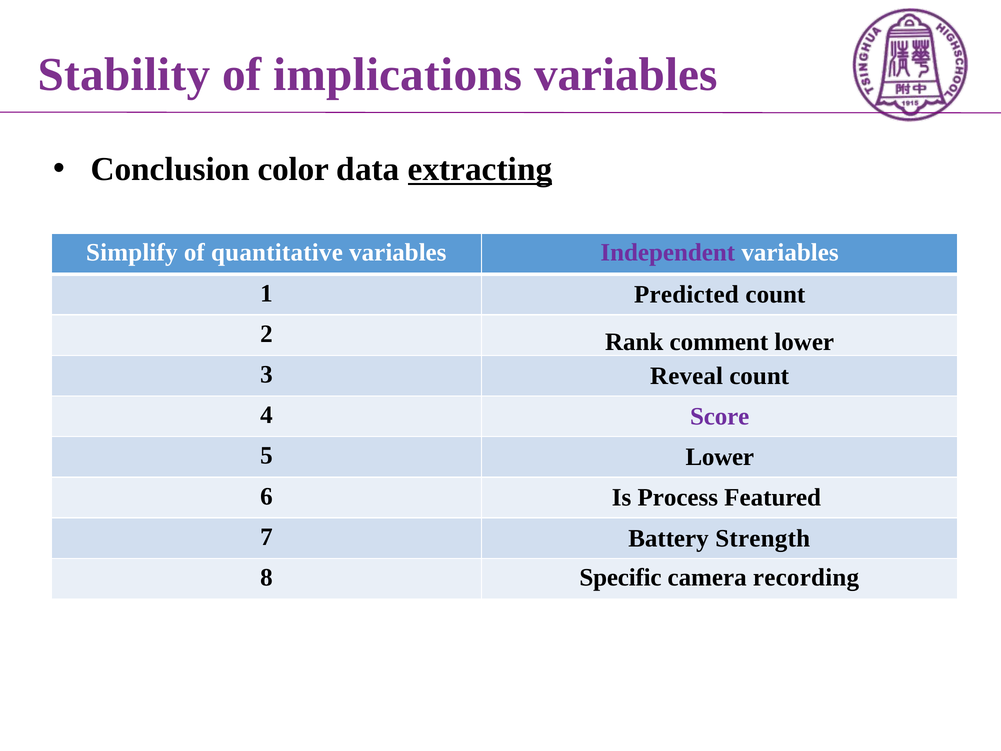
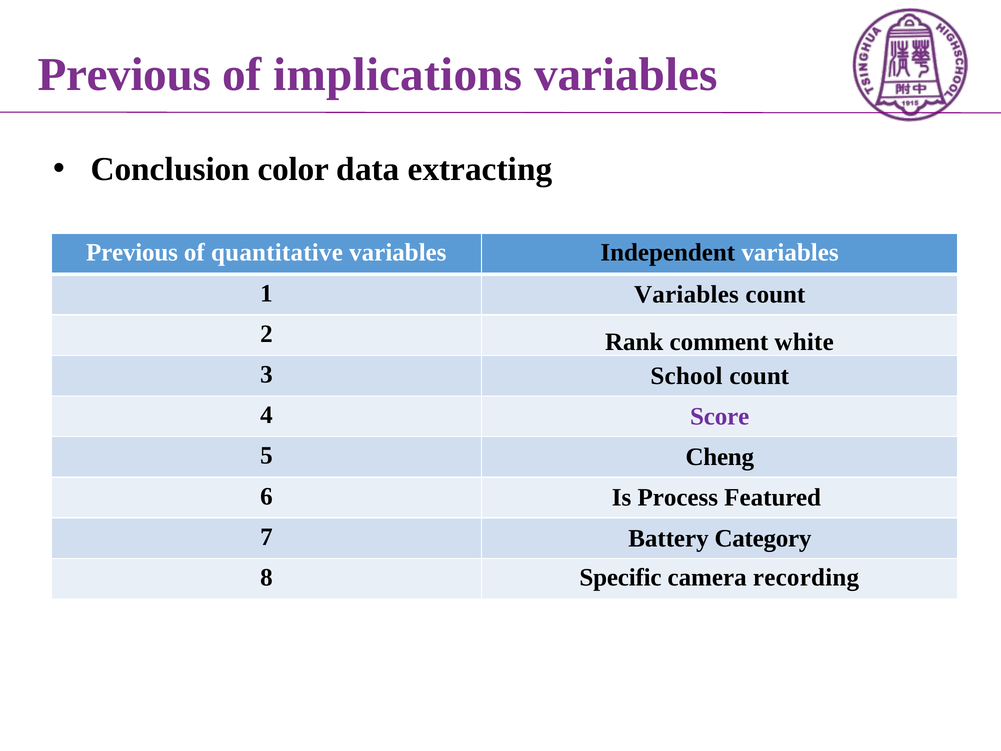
Stability at (124, 74): Stability -> Previous
extracting underline: present -> none
Simplify at (132, 253): Simplify -> Previous
Independent colour: purple -> black
1 Predicted: Predicted -> Variables
comment lower: lower -> white
Reveal: Reveal -> School
5 Lower: Lower -> Cheng
Strength: Strength -> Category
